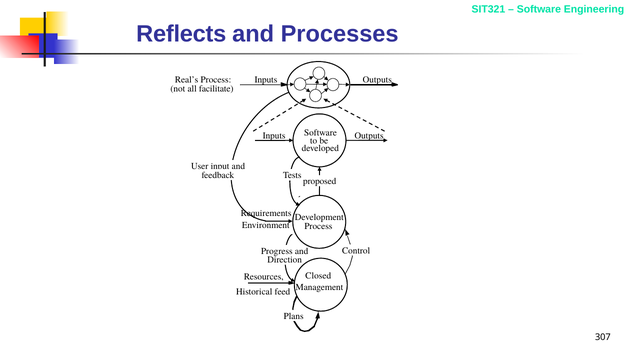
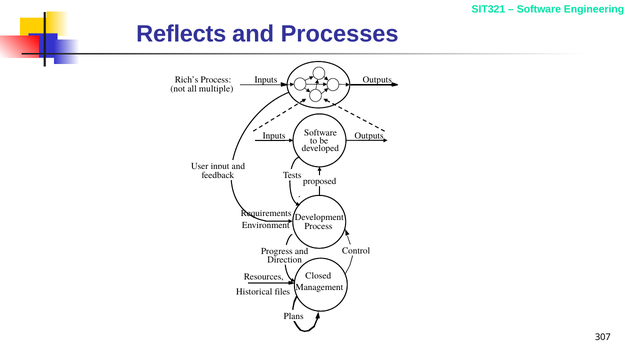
Real’s: Real’s -> Rich’s
facilitate: facilitate -> multiple
feed: feed -> files
